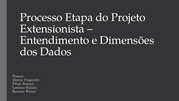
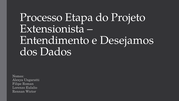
Dimensões: Dimensões -> Desejamos
